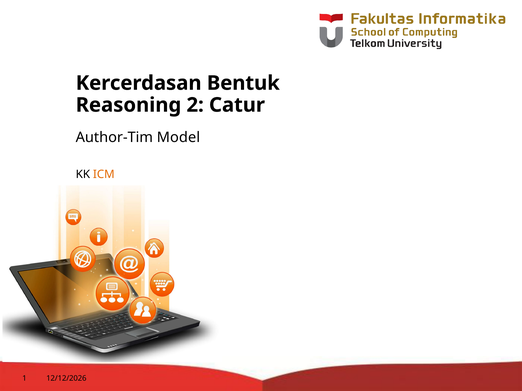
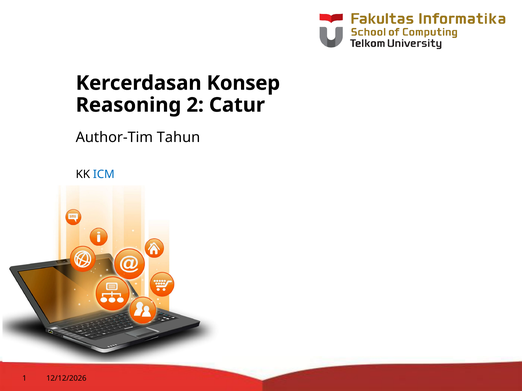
Bentuk: Bentuk -> Konsep
Model: Model -> Tahun
ICM colour: orange -> blue
